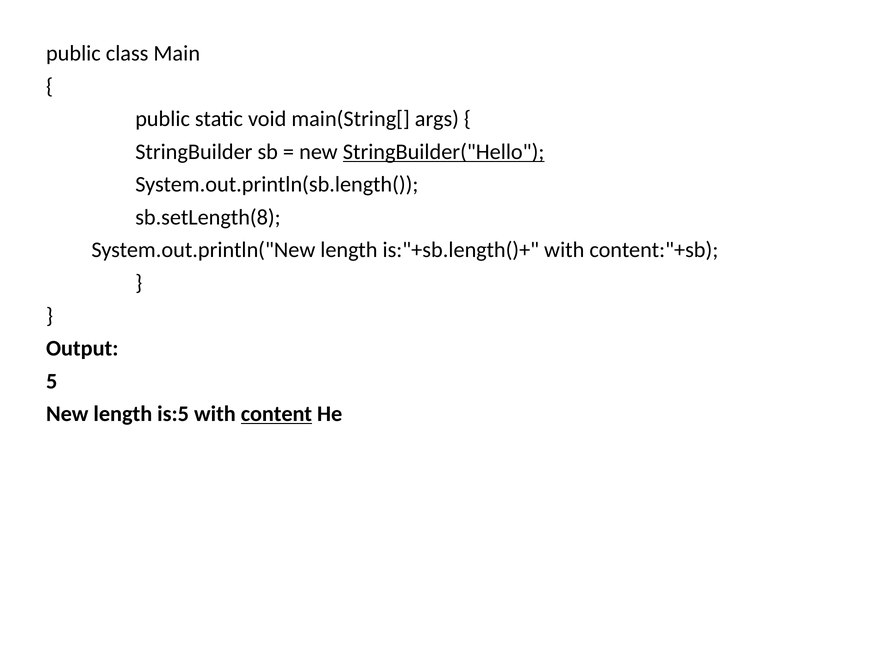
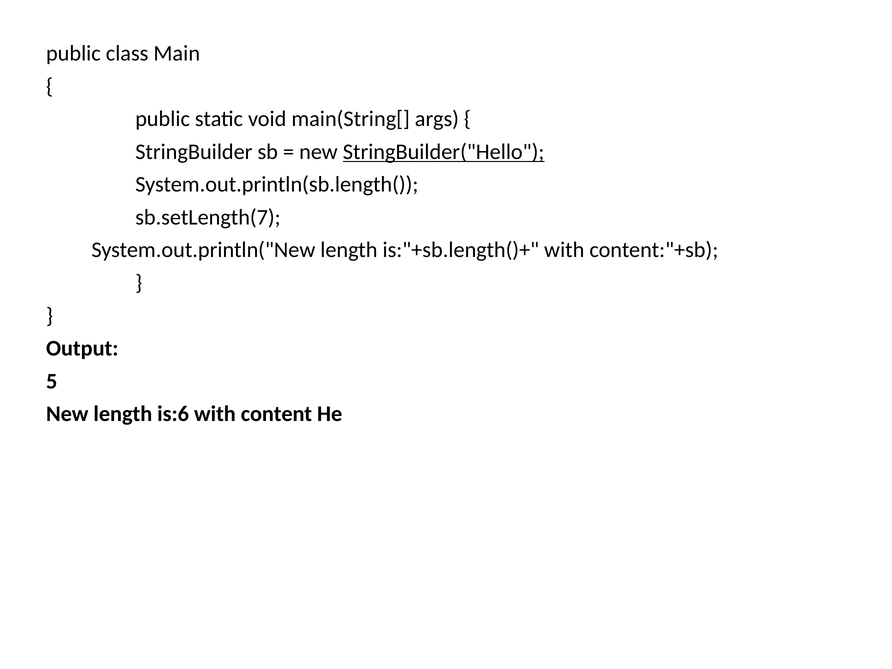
sb.setLength(8: sb.setLength(8 -> sb.setLength(7
is:5: is:5 -> is:6
content underline: present -> none
